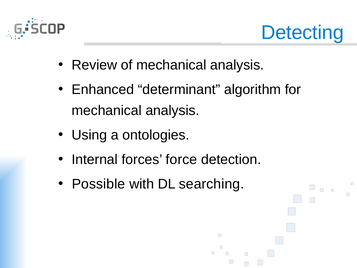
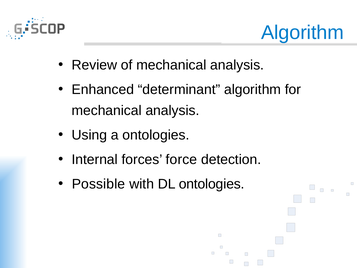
Detecting at (302, 32): Detecting -> Algorithm
DL searching: searching -> ontologies
